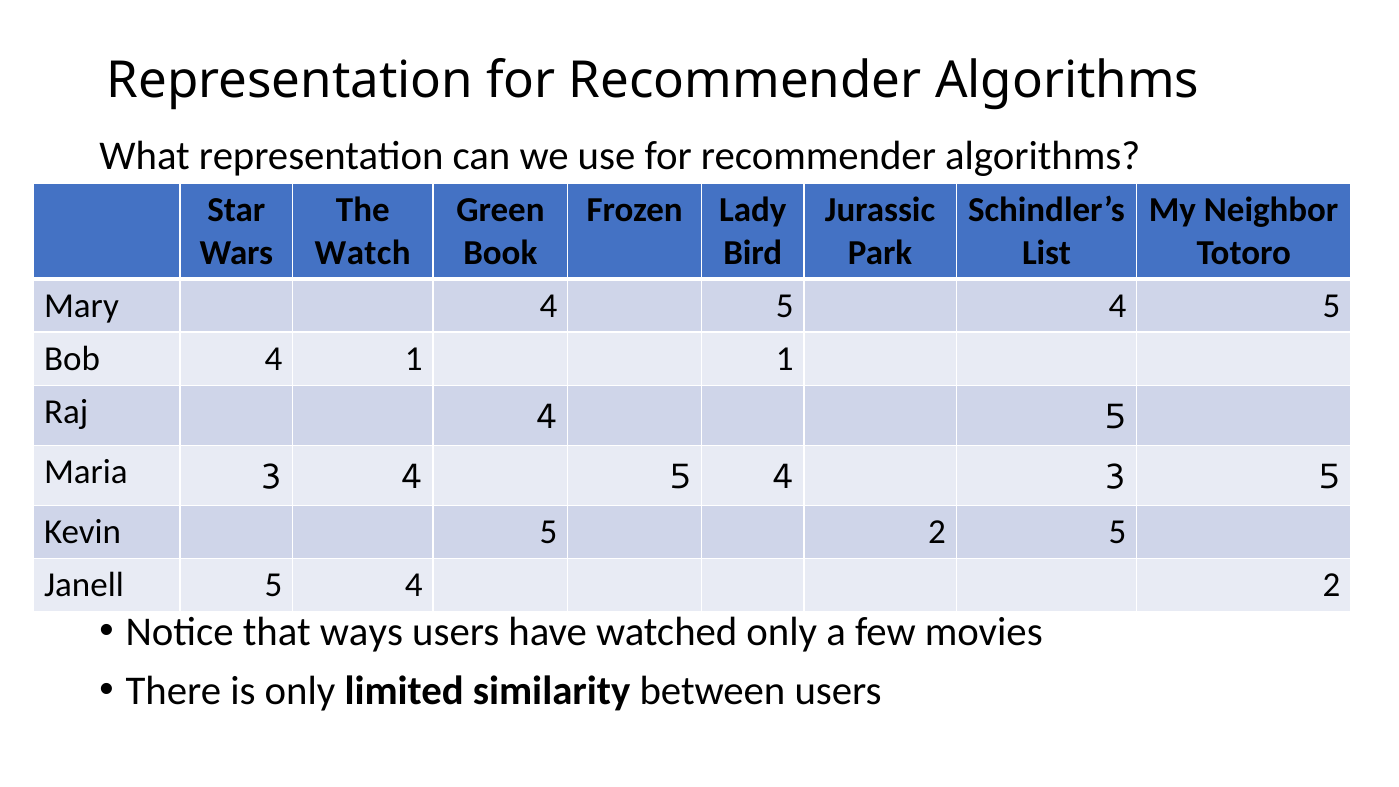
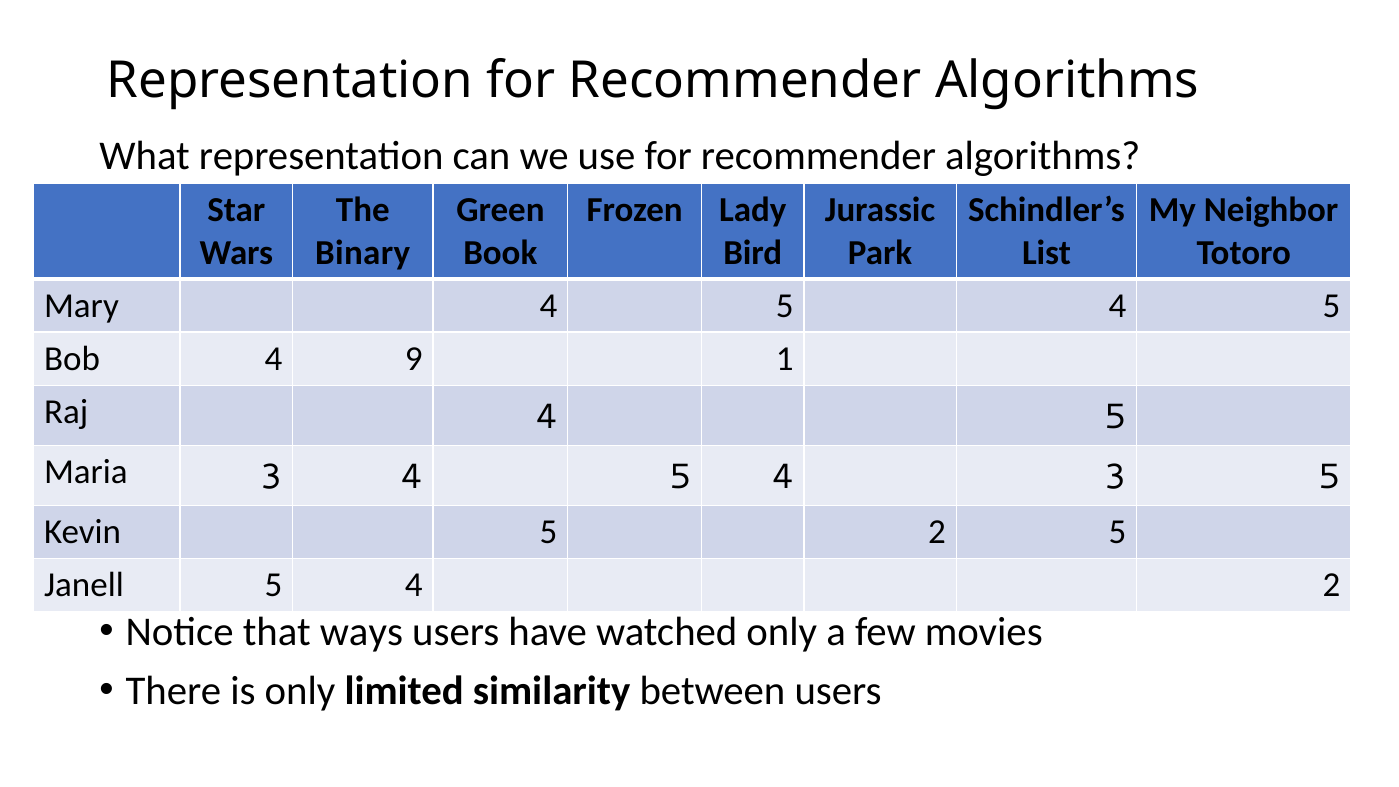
Watch: Watch -> Binary
4 1: 1 -> 9
